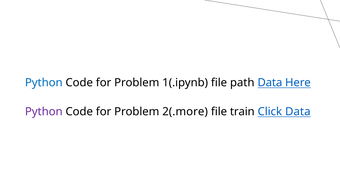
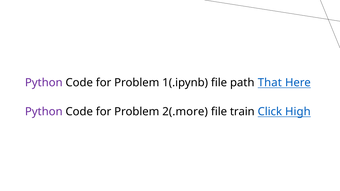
Python at (44, 83) colour: blue -> purple
path Data: Data -> That
Click Data: Data -> High
